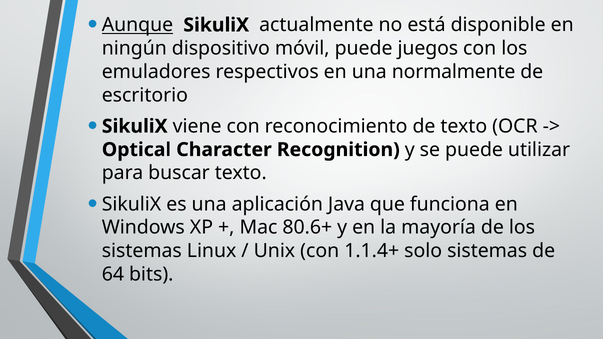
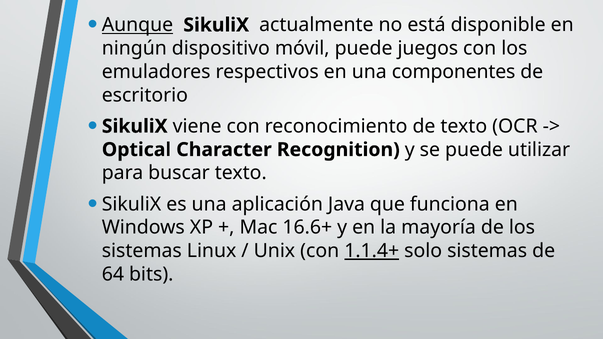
normalmente: normalmente -> componentes
80.6+: 80.6+ -> 16.6+
1.1.4+ underline: none -> present
